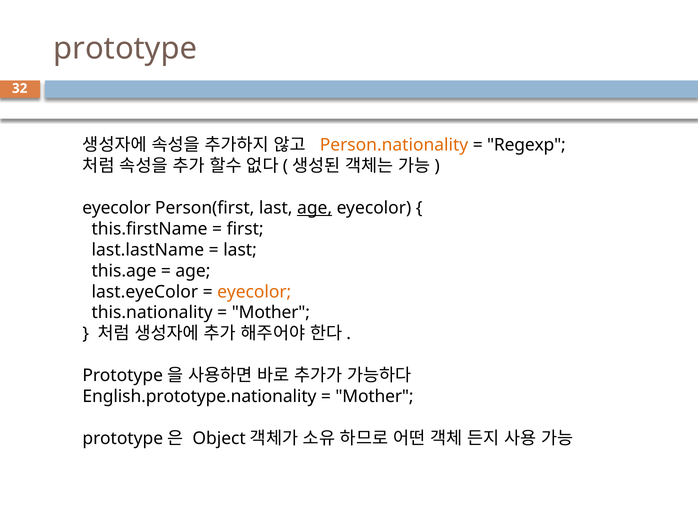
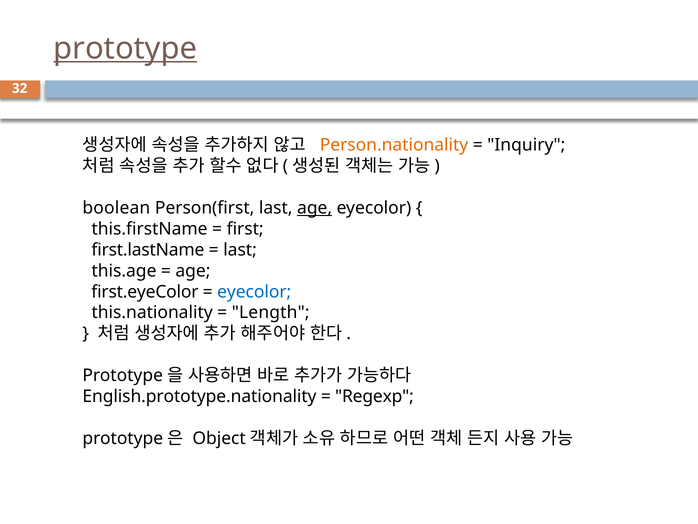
prototype underline: none -> present
Regexp: Regexp -> Inquiry
eyecolor at (117, 208): eyecolor -> boolean
last.lastName: last.lastName -> first.lastName
last.eyeColor: last.eyeColor -> first.eyeColor
eyecolor at (254, 291) colour: orange -> blue
Mother at (271, 312): Mother -> Length
Mother at (374, 396): Mother -> Regexp
